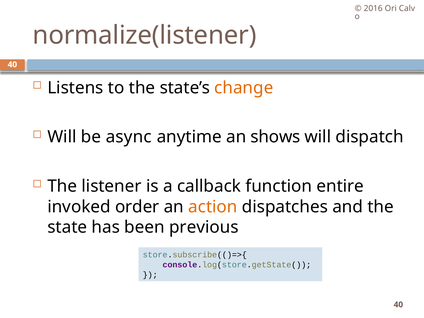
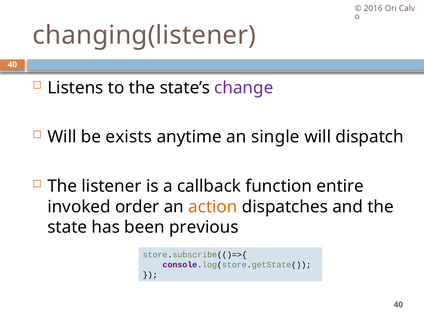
normalize(listener: normalize(listener -> changing(listener
change colour: orange -> purple
async: async -> exists
shows: shows -> single
